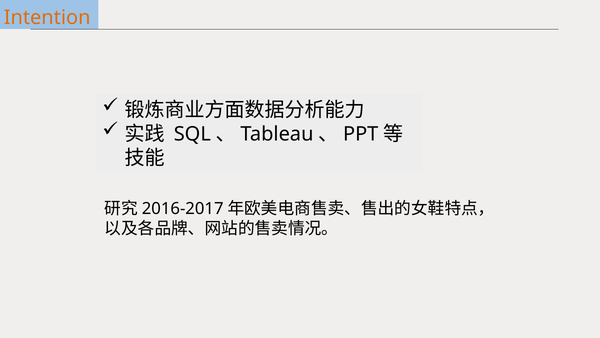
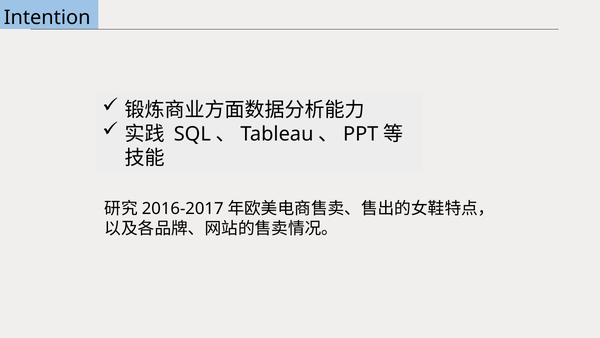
Intention colour: orange -> black
